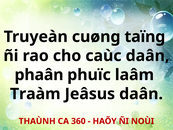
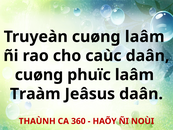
cuøng taïng: taïng -> laâm
phaân at (39, 75): phaân -> cuøng
